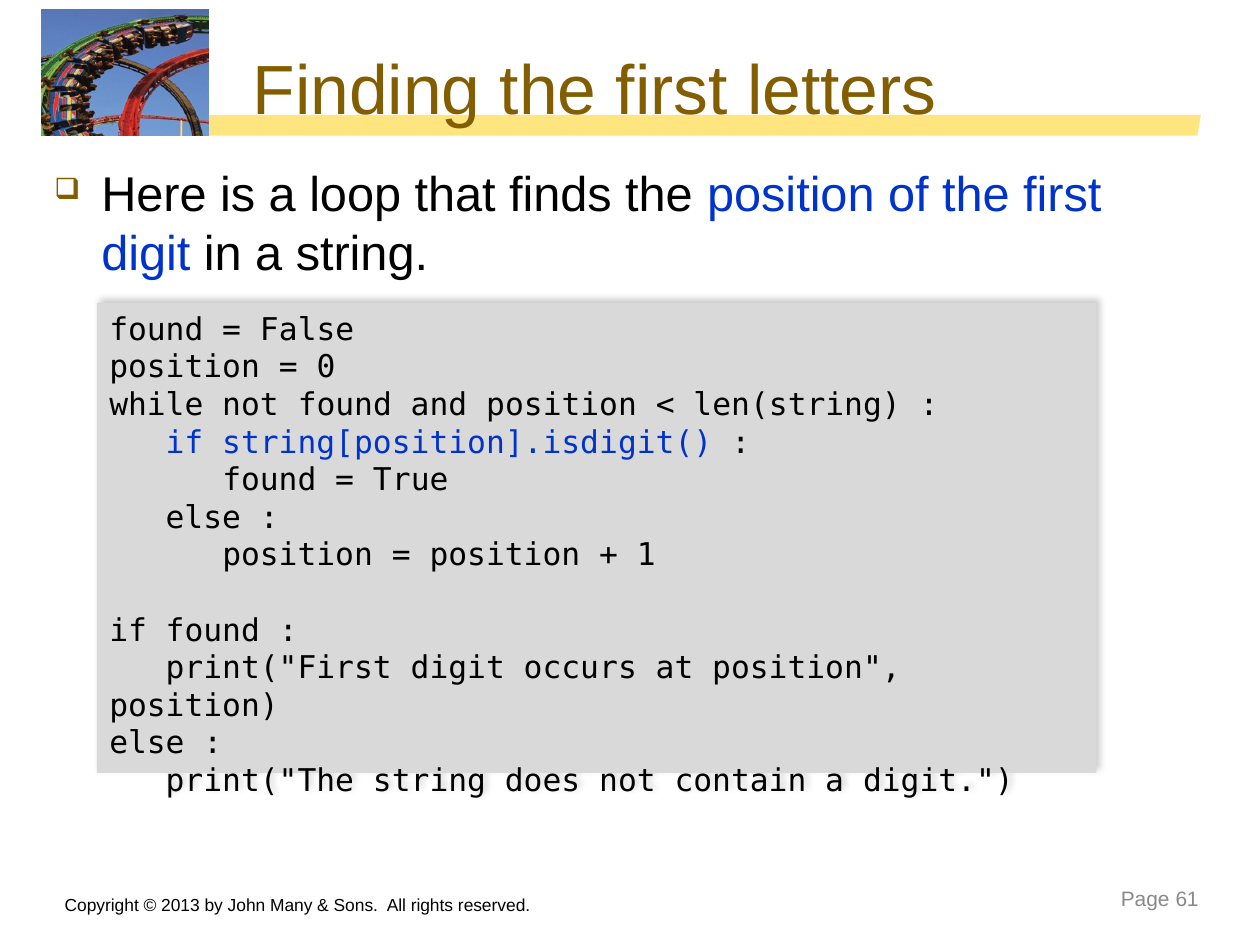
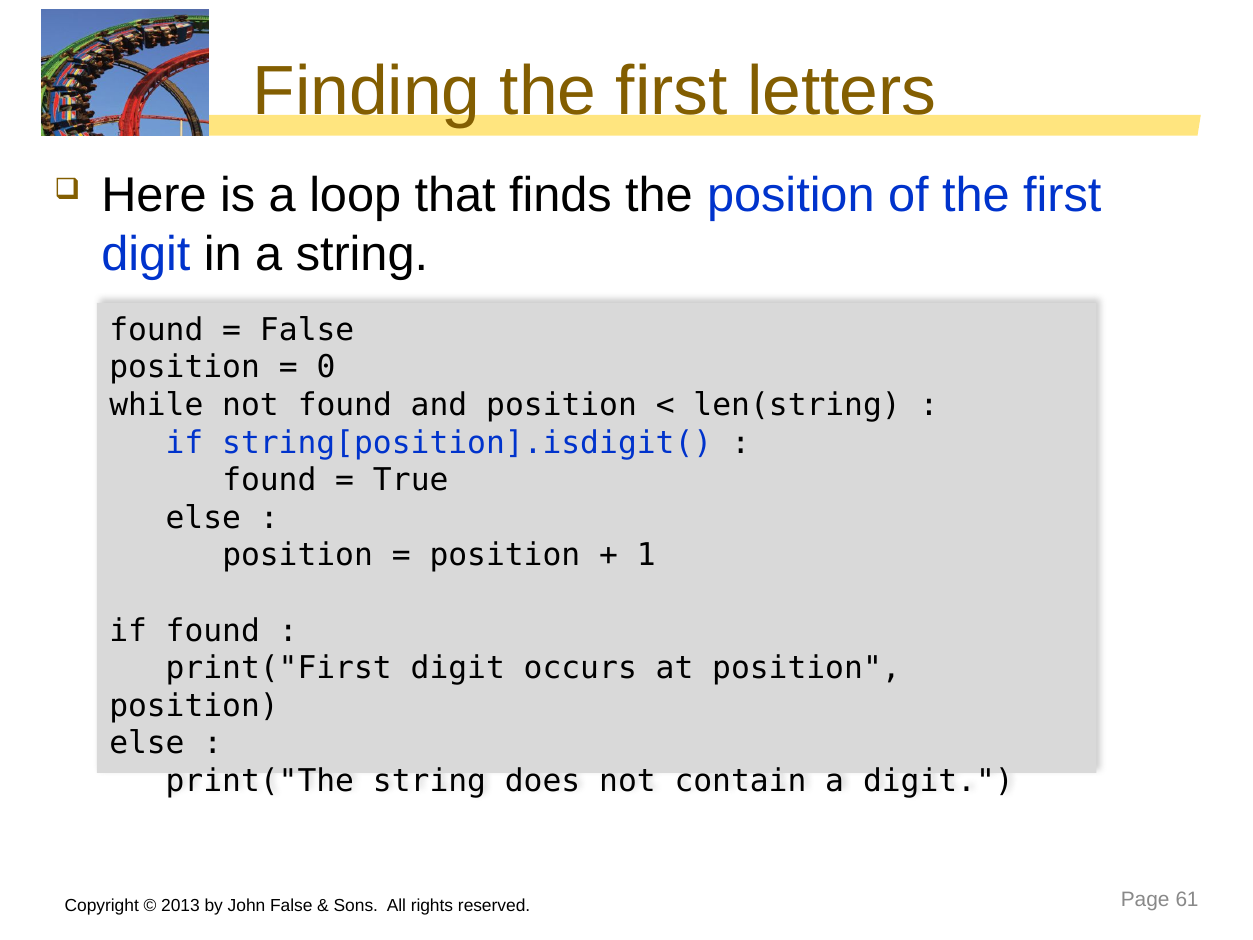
John Many: Many -> False
